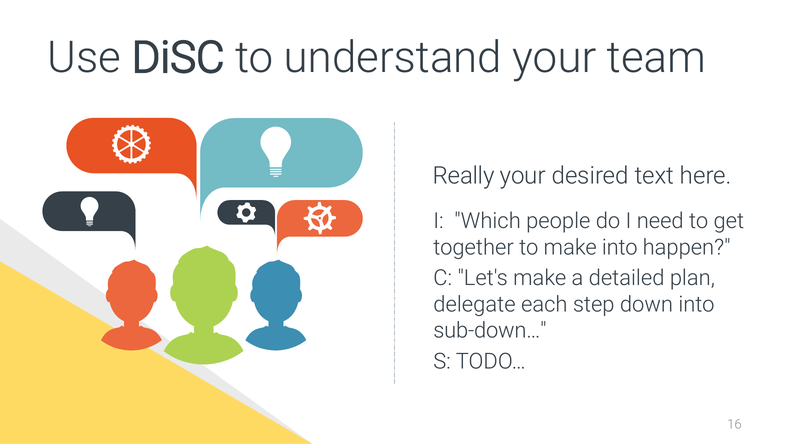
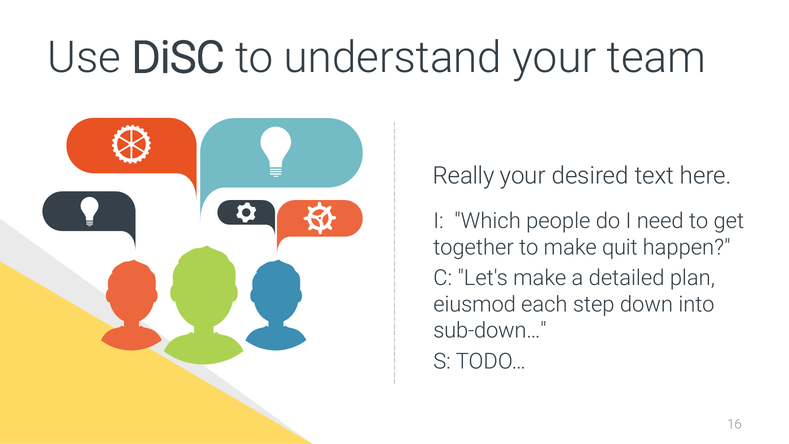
make into: into -> quit
delegate: delegate -> eiusmod
